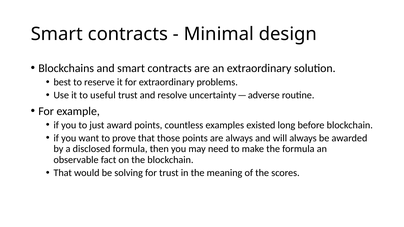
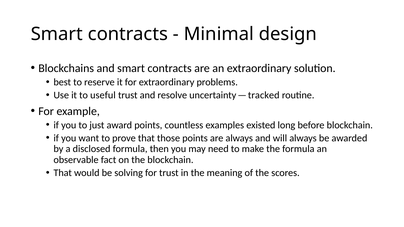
adverse: adverse -> tracked
